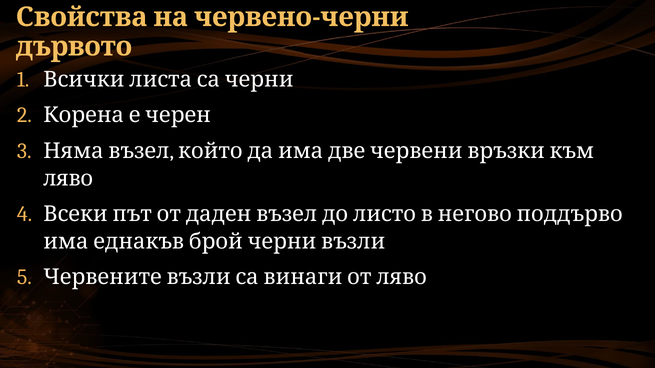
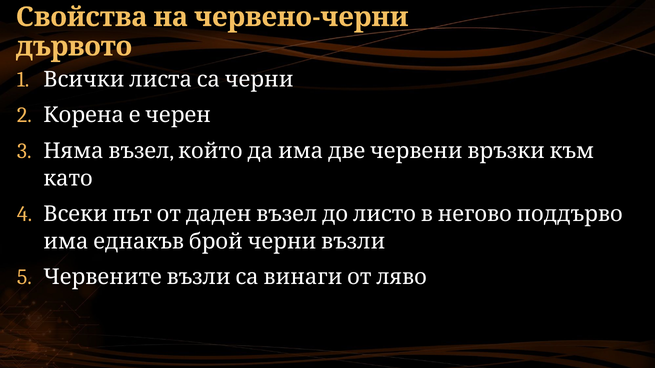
ляво: ляво -> като
